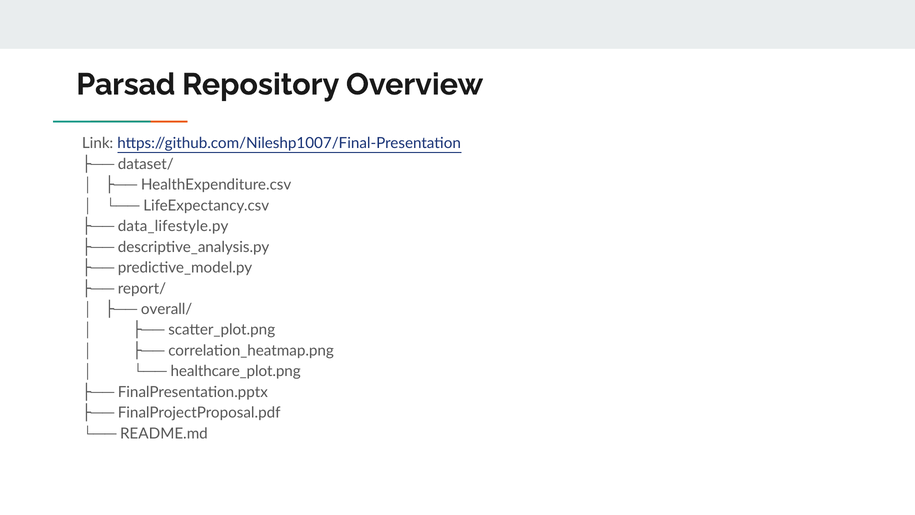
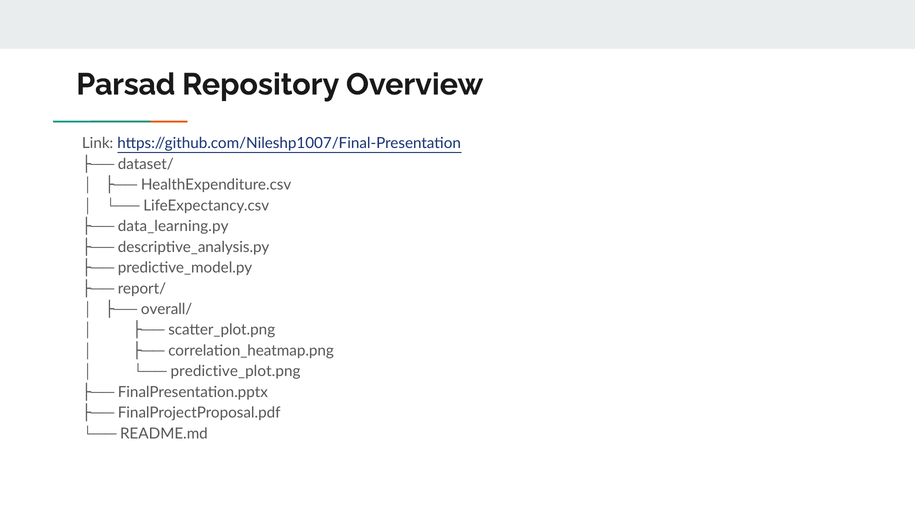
data_lifestyle.py: data_lifestyle.py -> data_learning.py
healthcare_plot.png: healthcare_plot.png -> predictive_plot.png
